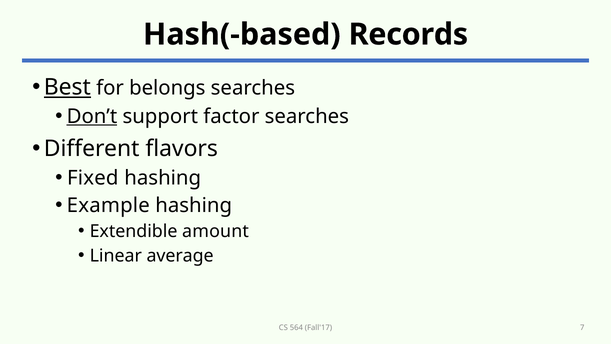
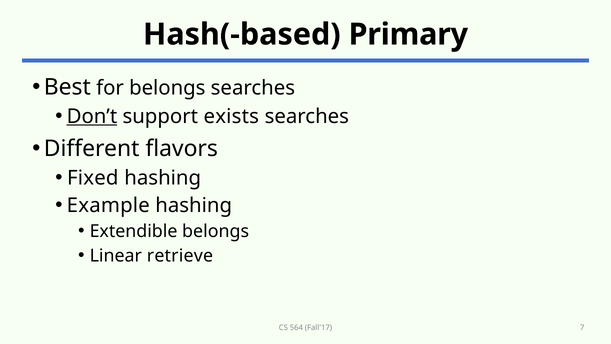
Records: Records -> Primary
Best underline: present -> none
factor: factor -> exists
Extendible amount: amount -> belongs
average: average -> retrieve
